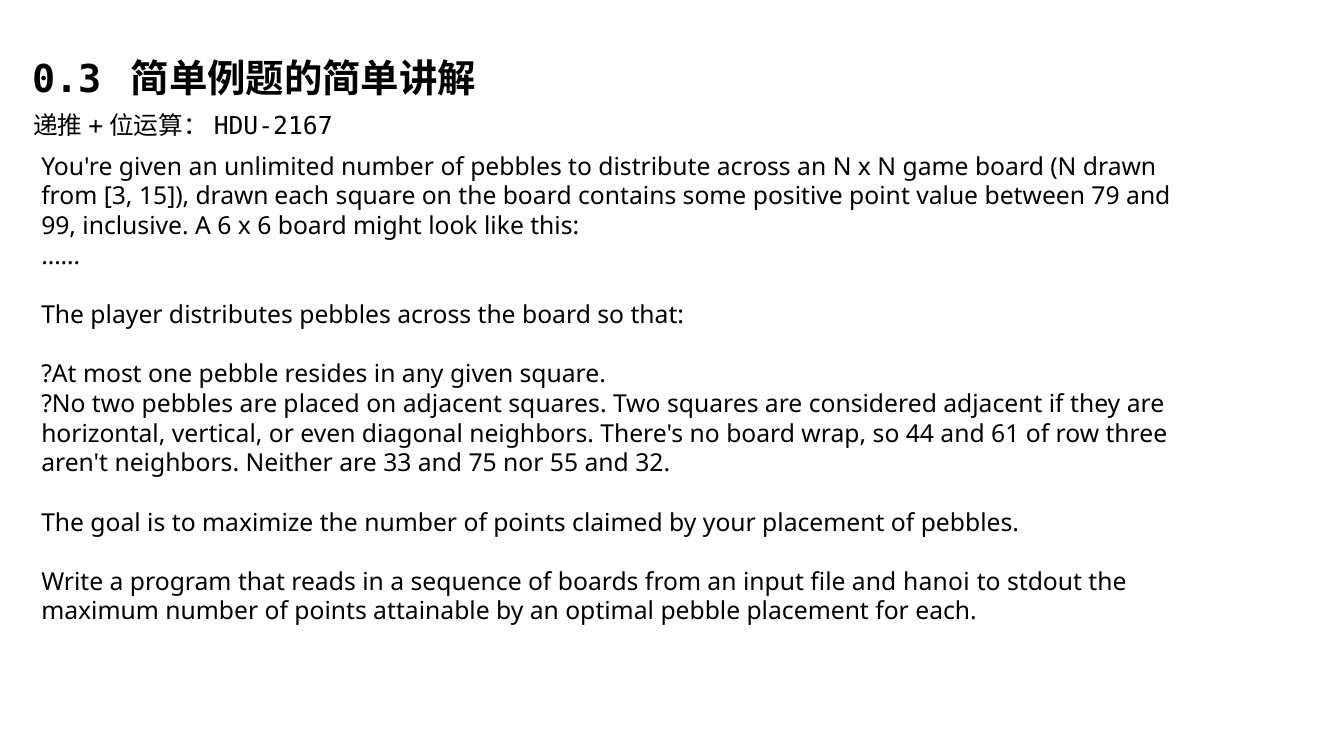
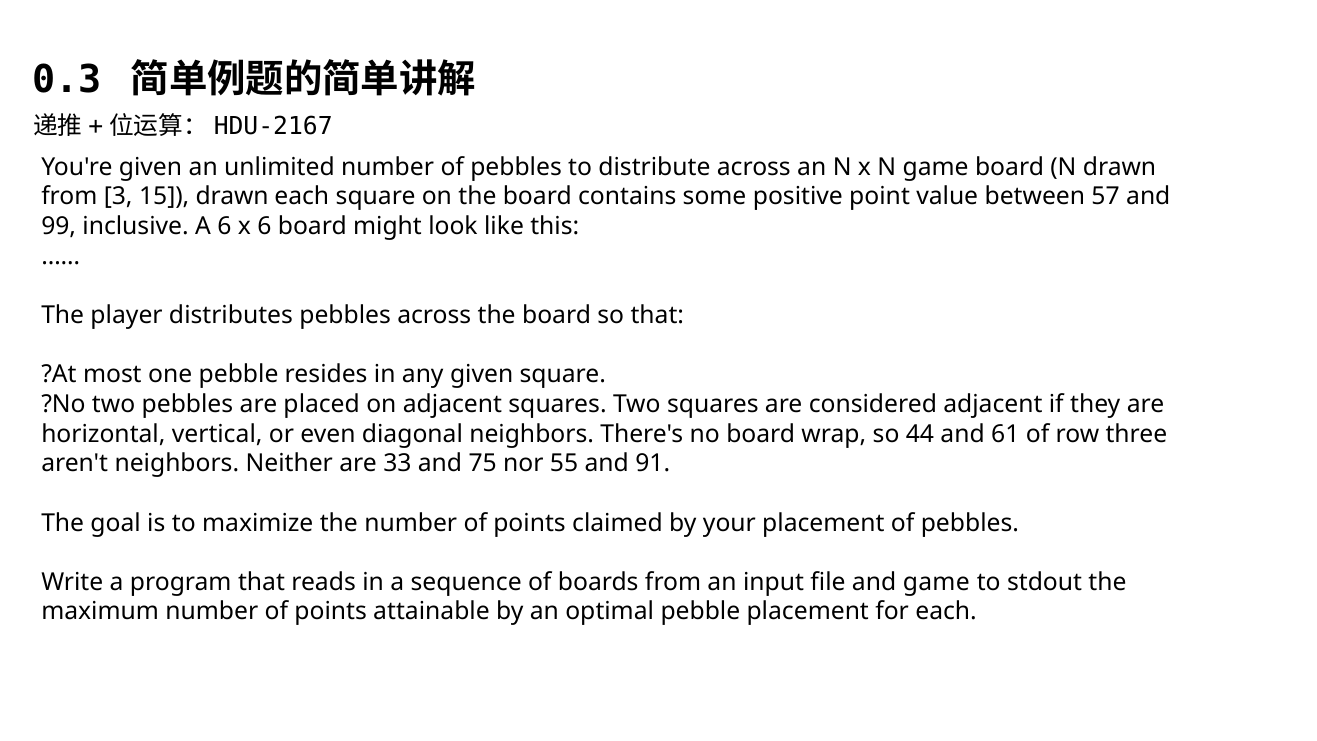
79: 79 -> 57
32: 32 -> 91
and hanoi: hanoi -> game
